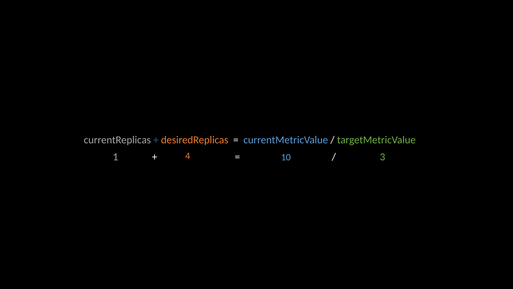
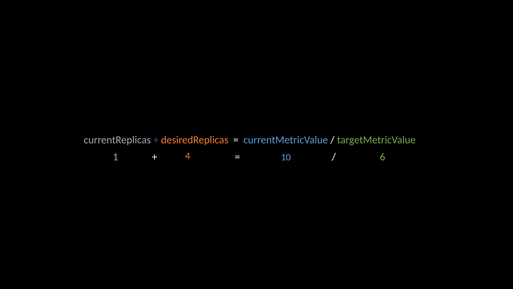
3: 3 -> 6
